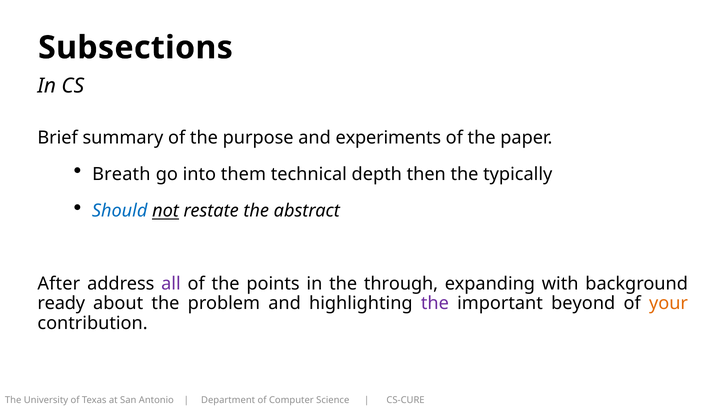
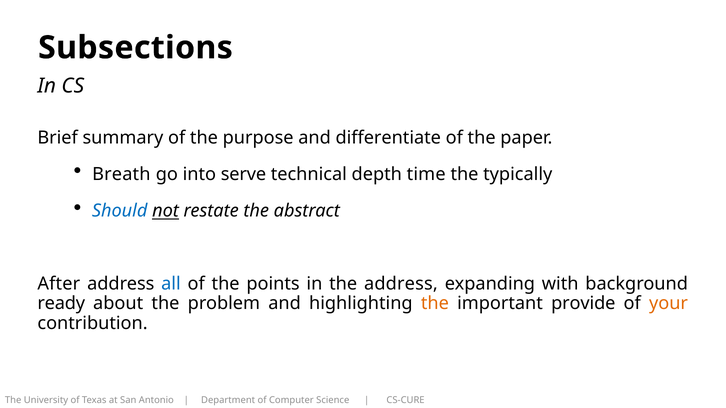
experiments: experiments -> differentiate
them: them -> serve
then: then -> time
all colour: purple -> blue
the through: through -> address
the at (435, 304) colour: purple -> orange
beyond: beyond -> provide
